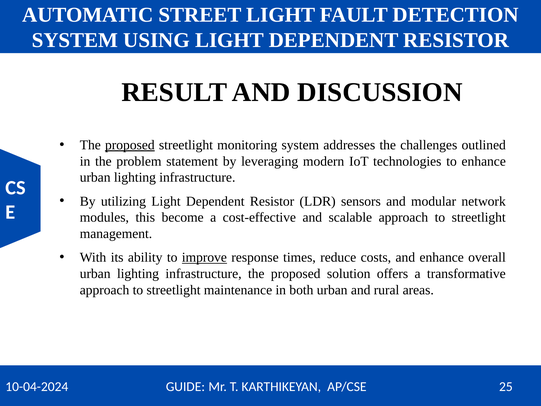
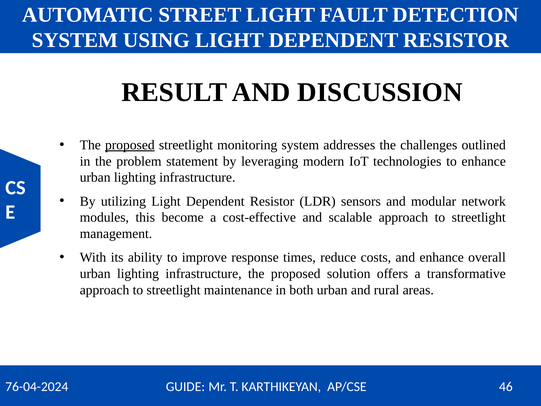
improve underline: present -> none
10-04-2024: 10-04-2024 -> 76-04-2024
25: 25 -> 46
